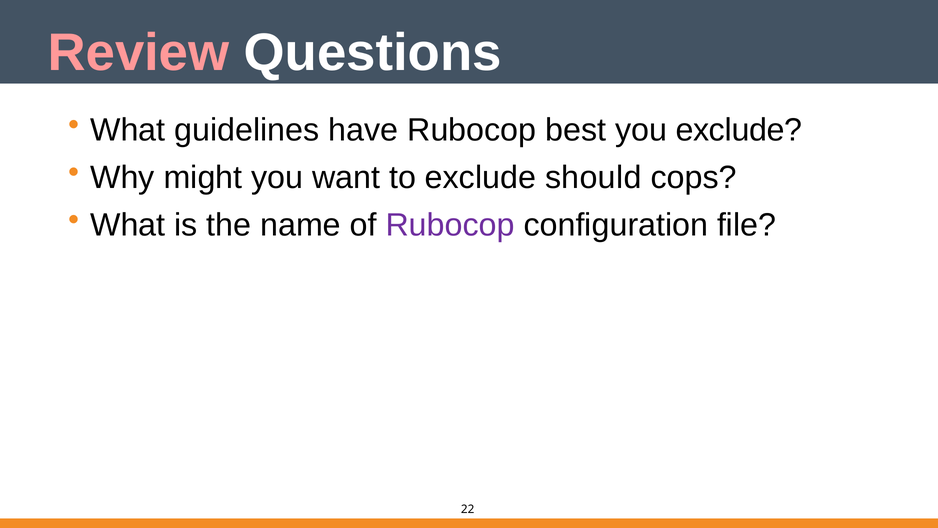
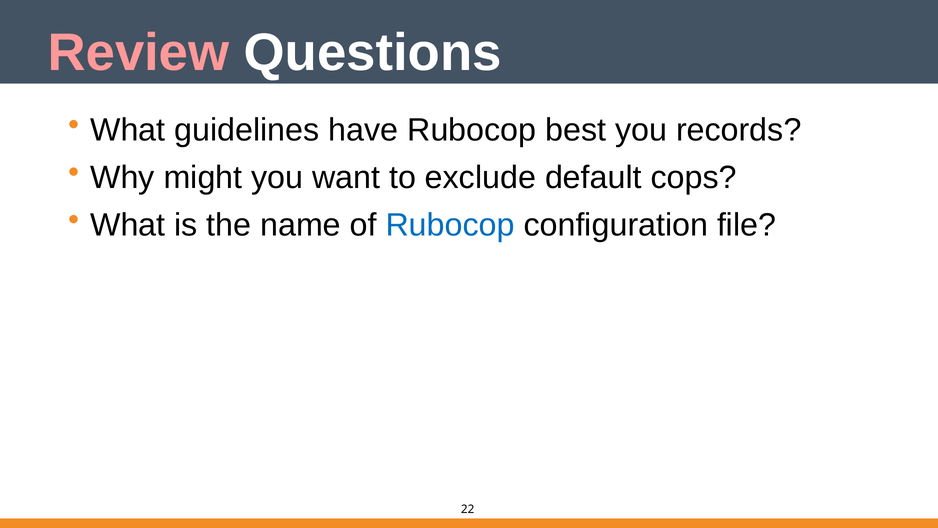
you exclude: exclude -> records
should: should -> default
Rubocop at (450, 225) colour: purple -> blue
